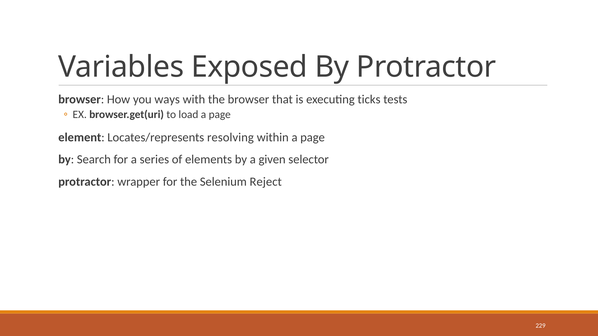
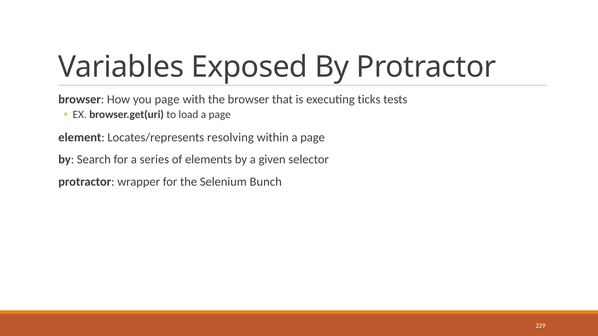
you ways: ways -> page
Reject: Reject -> Bunch
